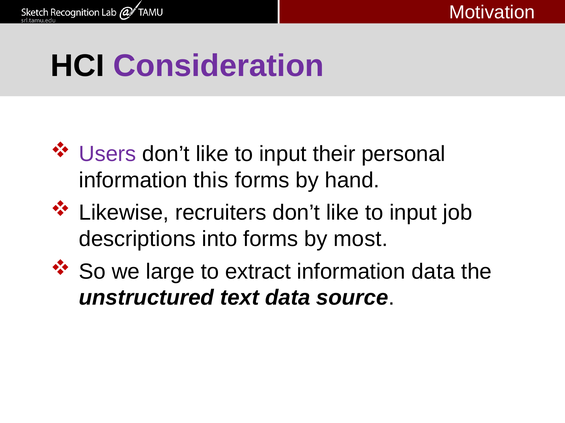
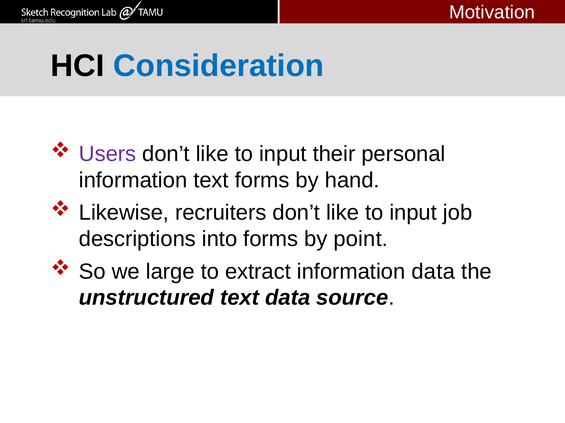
Consideration colour: purple -> blue
information this: this -> text
most: most -> point
